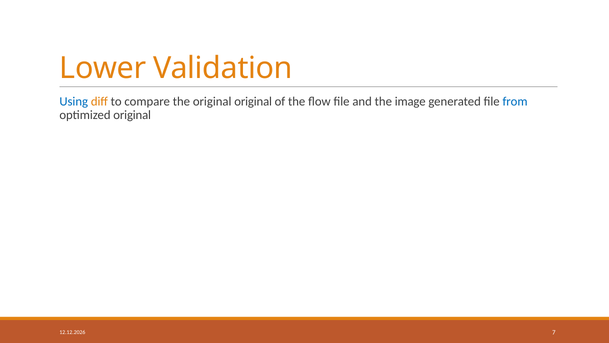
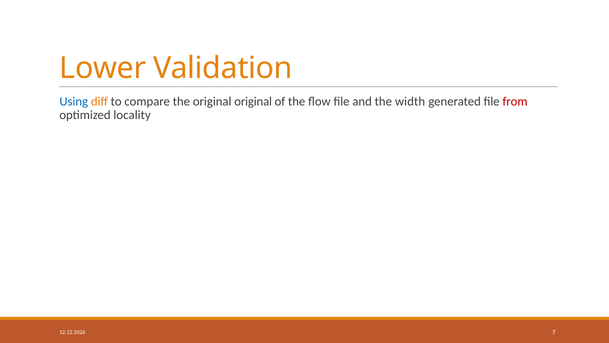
image: image -> width
from colour: blue -> red
optimized original: original -> locality
